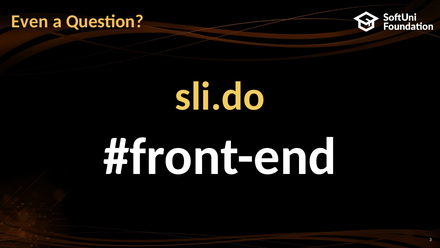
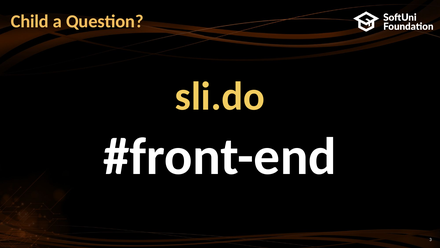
Even: Even -> Child
